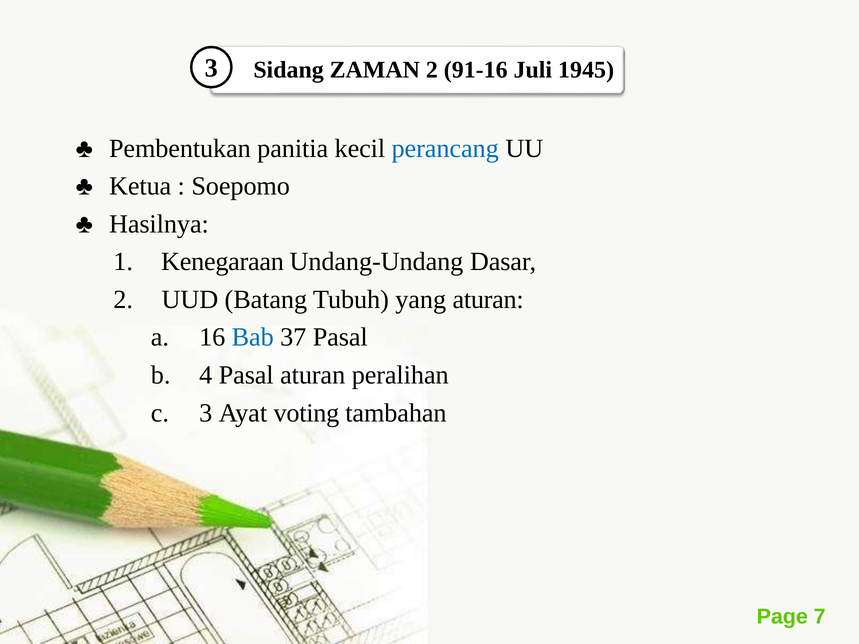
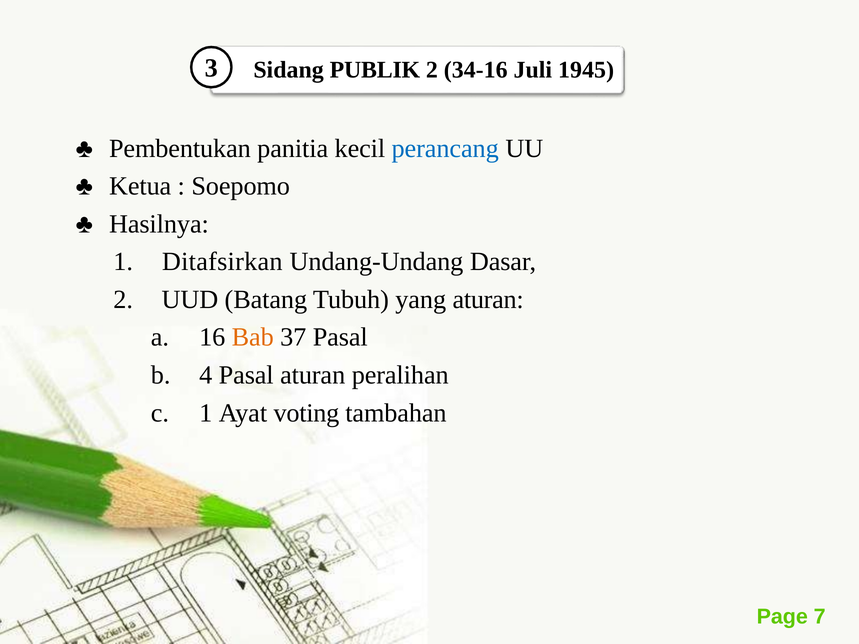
ZAMAN: ZAMAN -> PUBLIK
91-16: 91-16 -> 34-16
Kenegaraan: Kenegaraan -> Ditafsirkan
Bab colour: blue -> orange
3 at (206, 413): 3 -> 1
